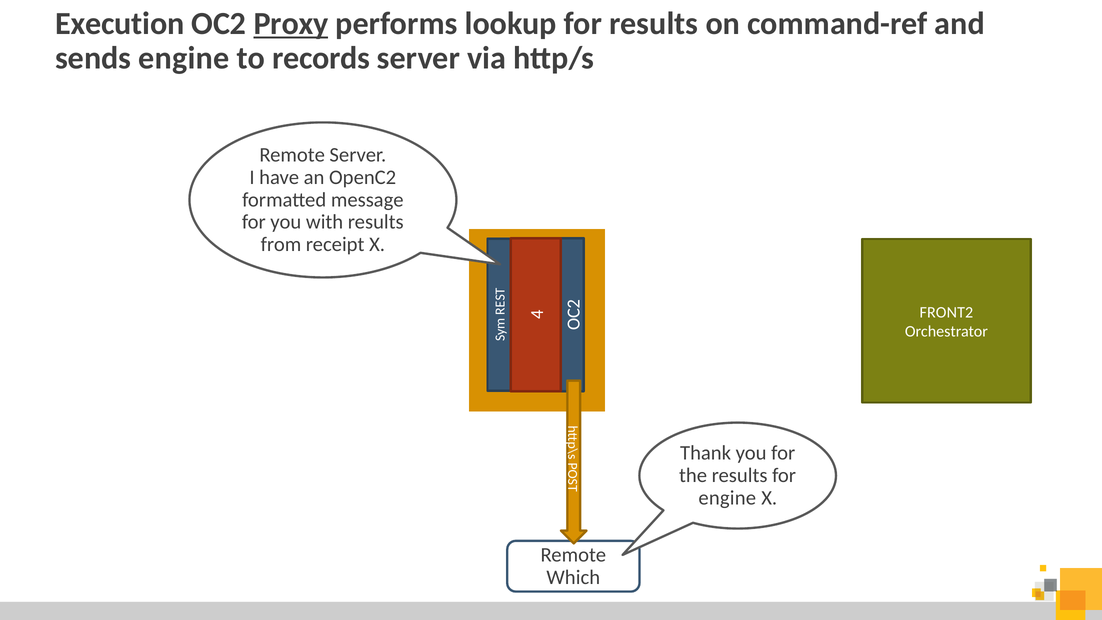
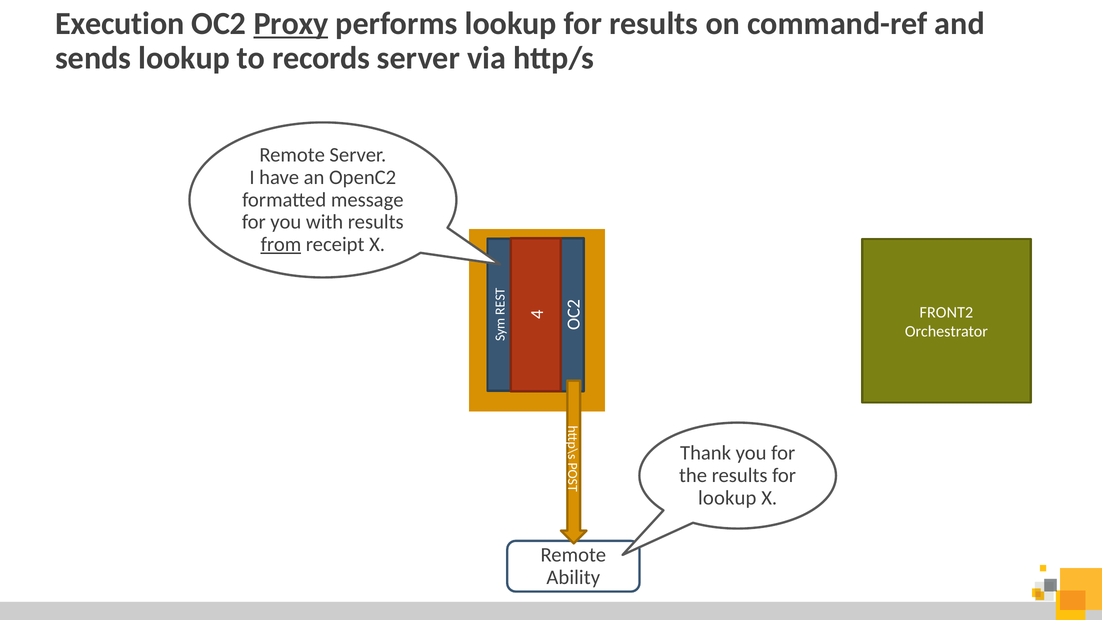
sends engine: engine -> lookup
from underline: none -> present
engine at (727, 498): engine -> lookup
Which: Which -> Ability
